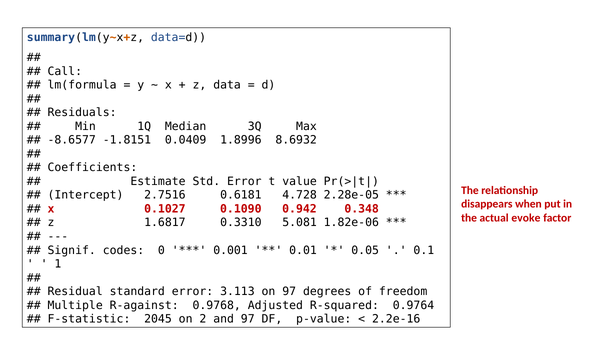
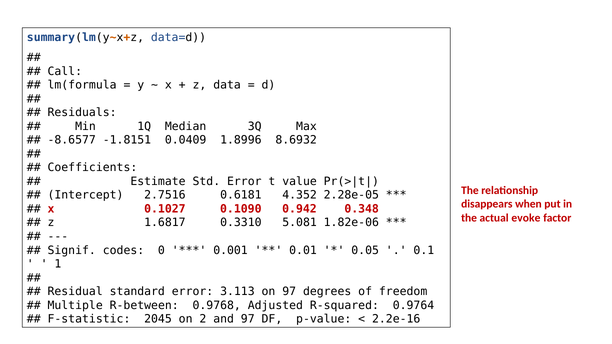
4.728: 4.728 -> 4.352
R-against: R-against -> R-between
